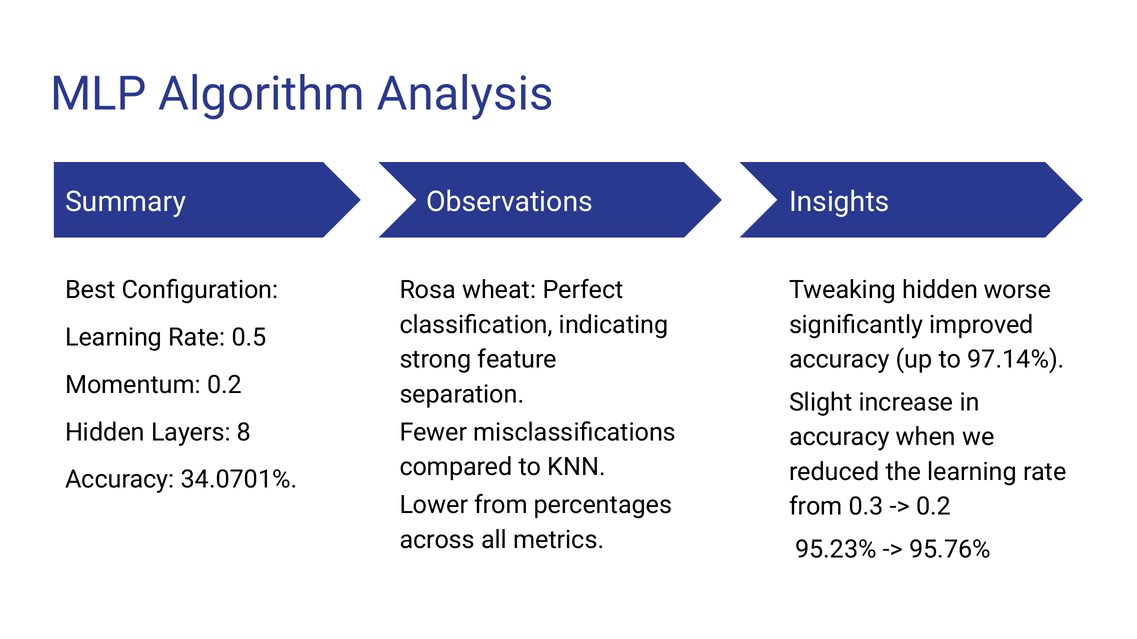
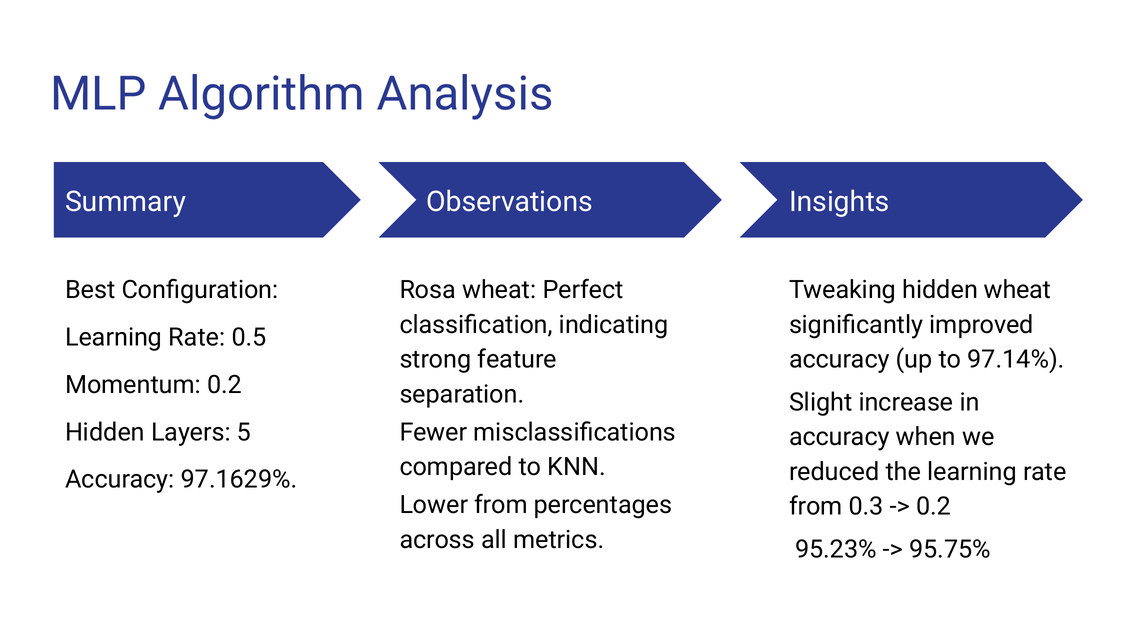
hidden worse: worse -> wheat
8: 8 -> 5
34.0701%: 34.0701% -> 97.1629%
95.76%: 95.76% -> 95.75%
